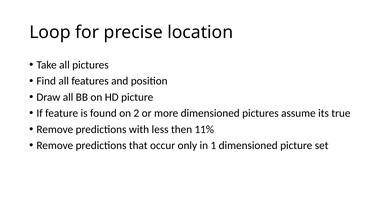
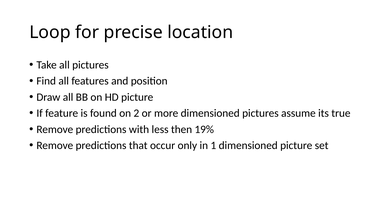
11%: 11% -> 19%
